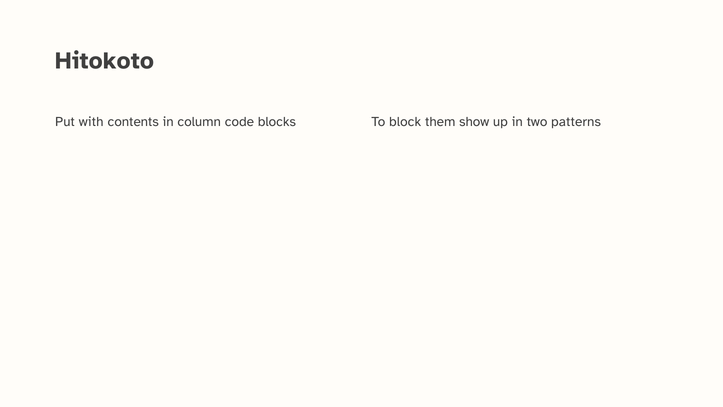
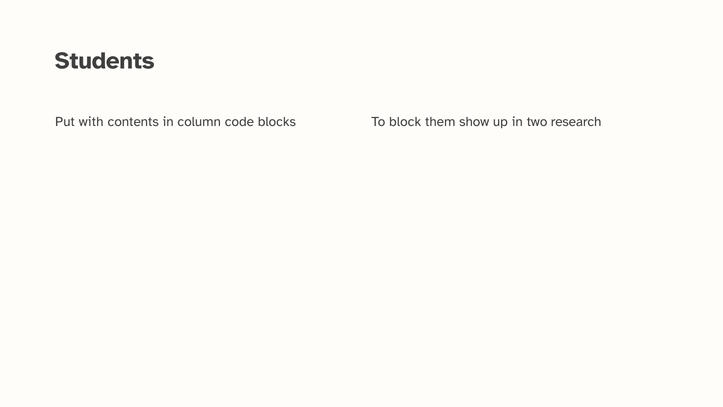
Hitokoto: Hitokoto -> Students
patterns: patterns -> research
